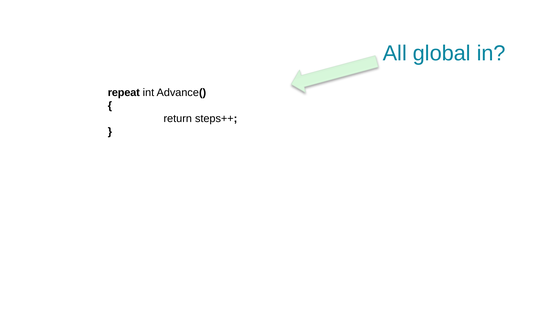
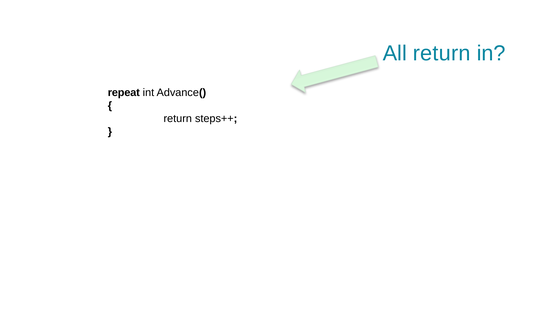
All global: global -> return
